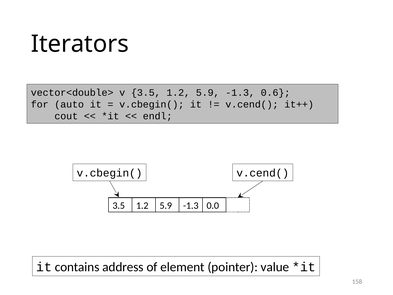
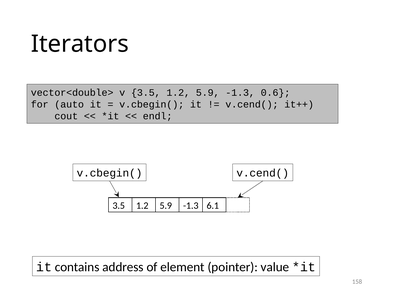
0.0: 0.0 -> 6.1
